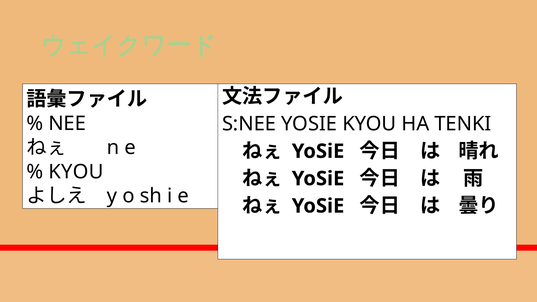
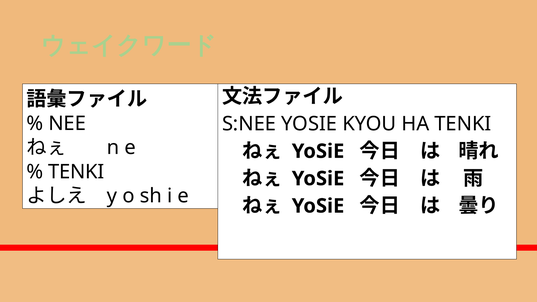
KYOU at (76, 172): KYOU -> TENKI
